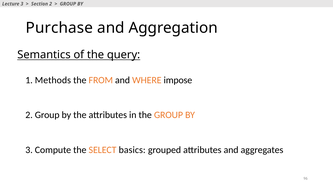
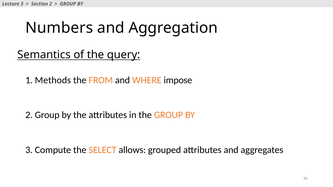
Purchase: Purchase -> Numbers
basics: basics -> allows
